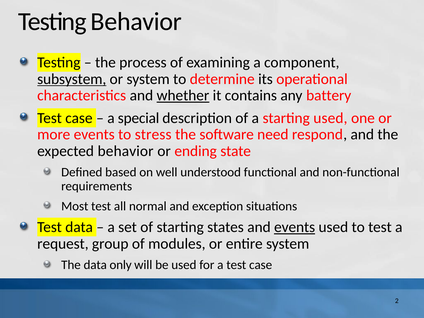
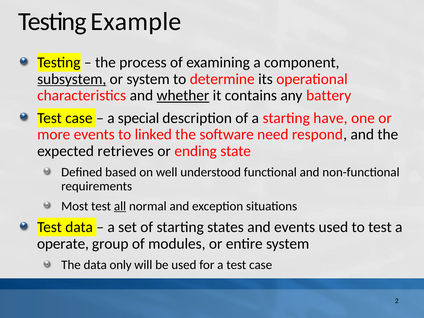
Testing Behavior: Behavior -> Example
starting used: used -> have
stress: stress -> linked
expected behavior: behavior -> retrieves
all underline: none -> present
events at (295, 227) underline: present -> none
request: request -> operate
